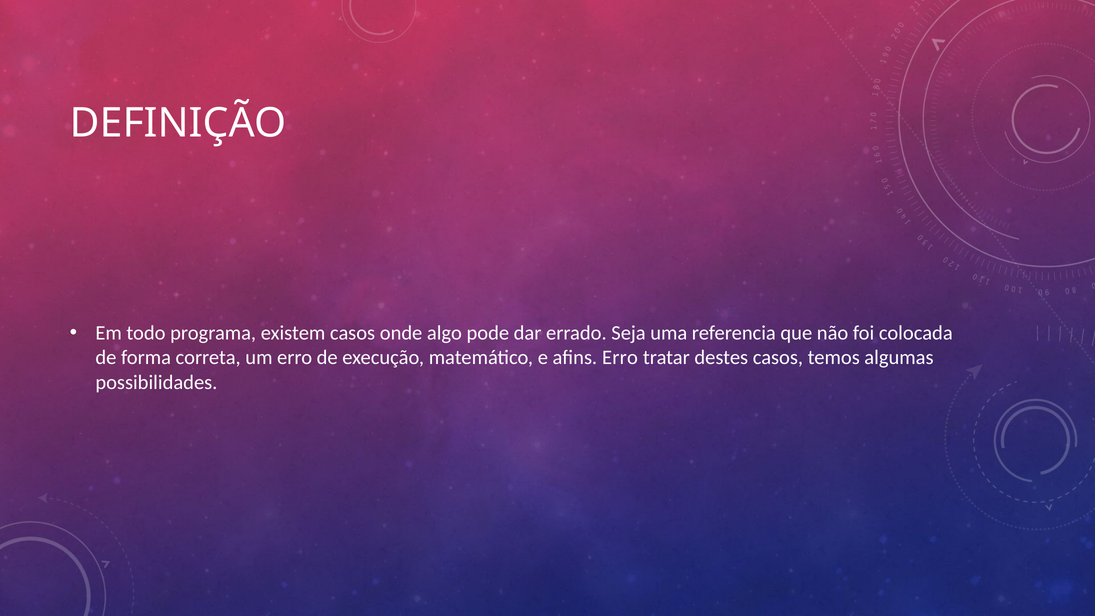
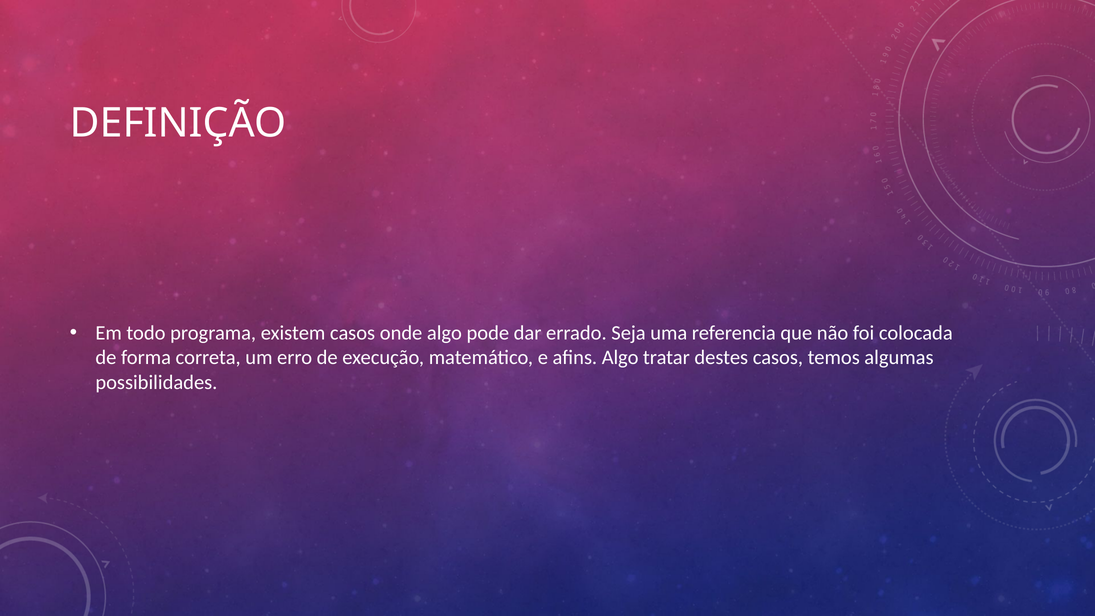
afins Erro: Erro -> Algo
